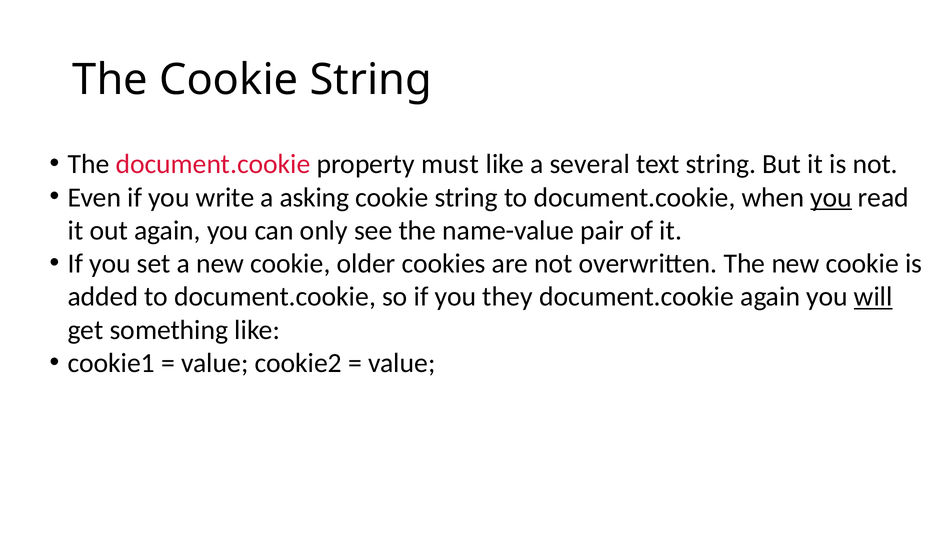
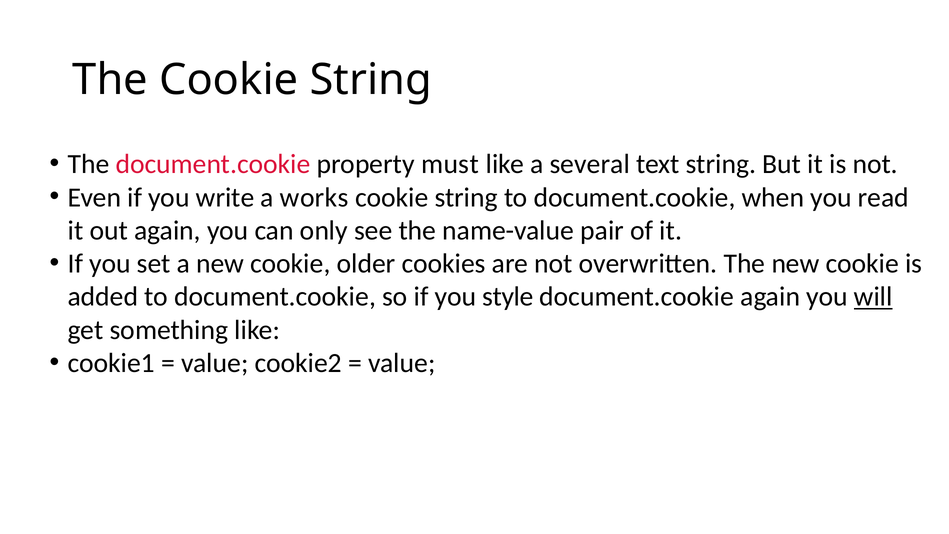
asking: asking -> works
you at (831, 197) underline: present -> none
they: they -> style
